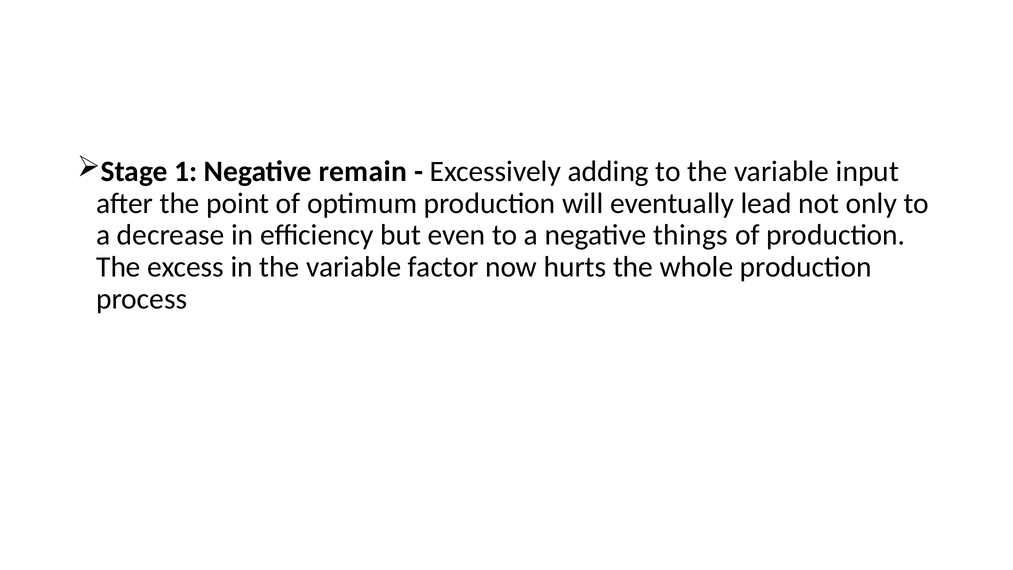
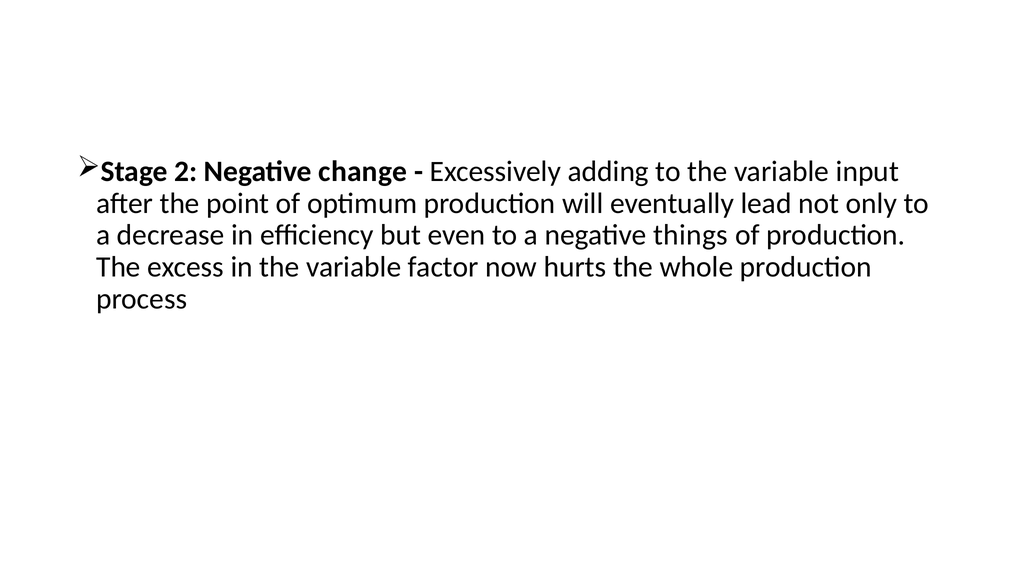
1: 1 -> 2
remain: remain -> change
